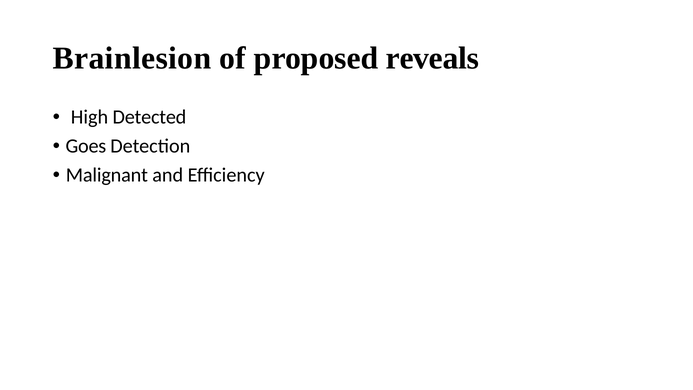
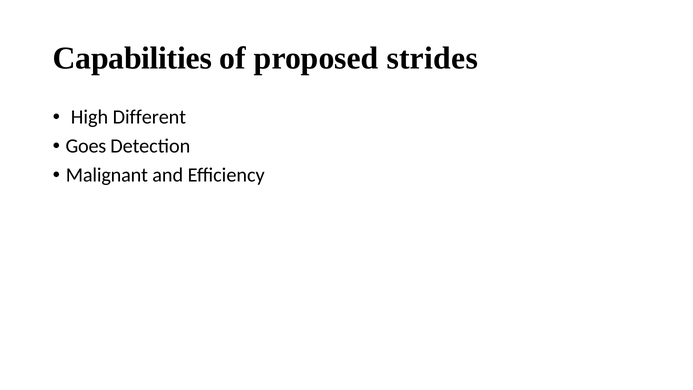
Brainlesion: Brainlesion -> Capabilities
reveals: reveals -> strides
Detected: Detected -> Different
